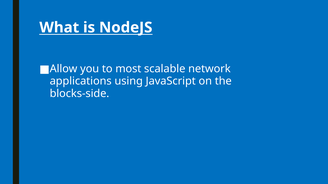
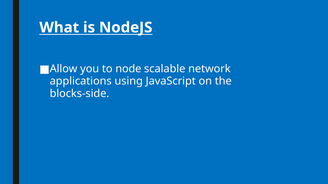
most: most -> node
